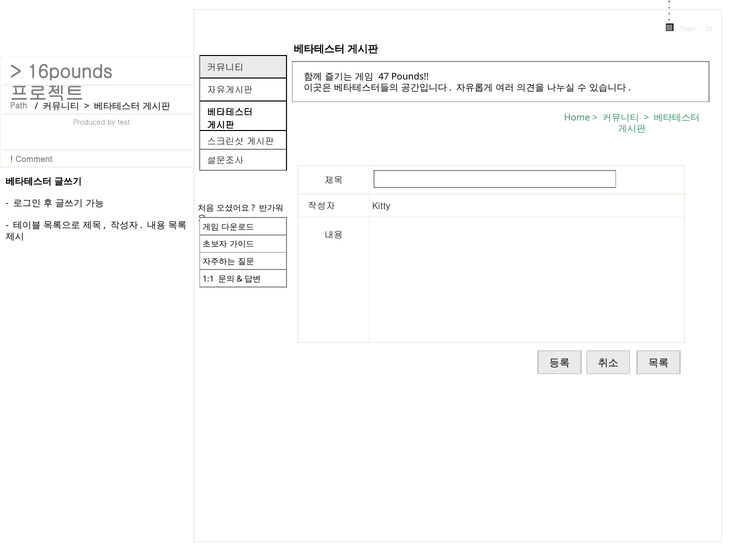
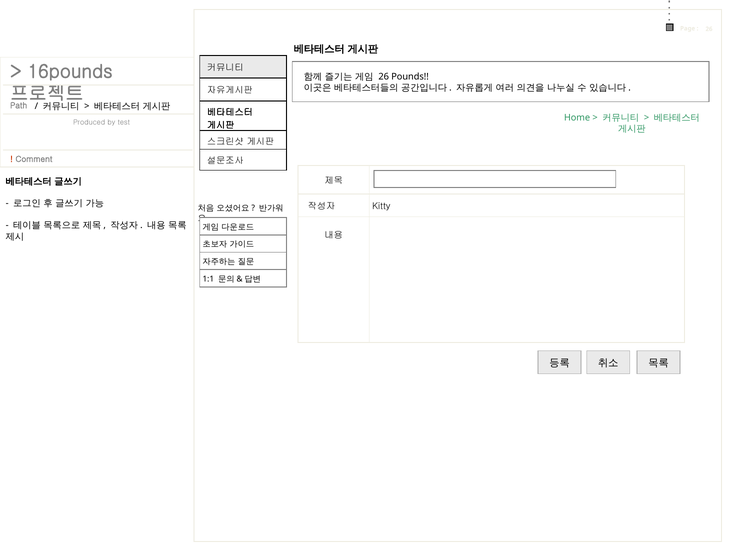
47 at (384, 77): 47 -> 26
